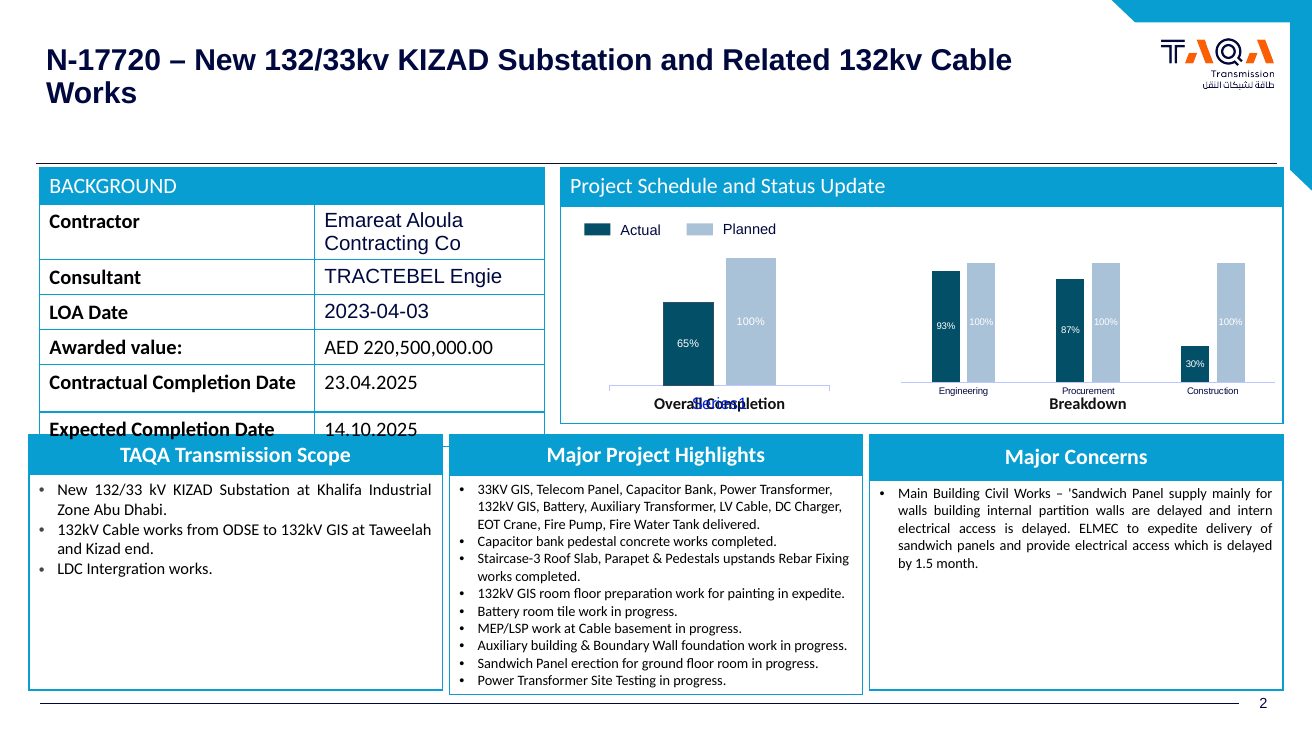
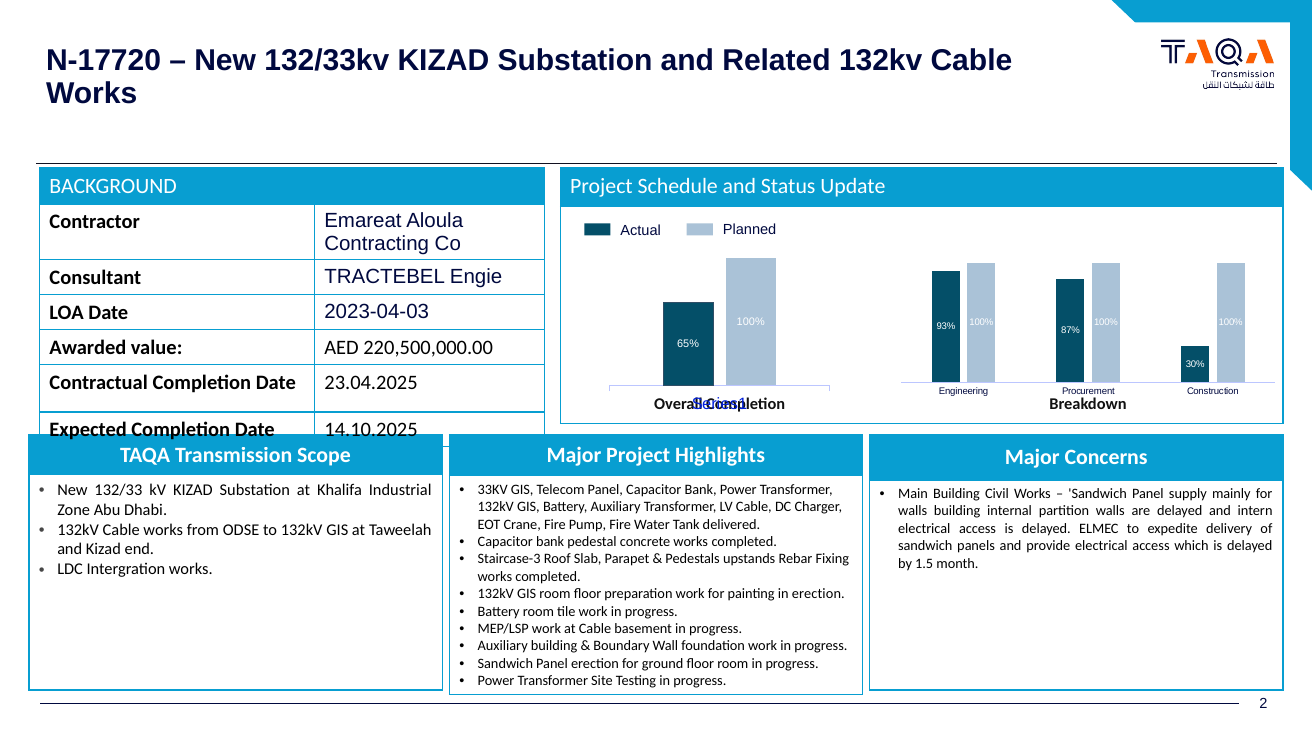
in expedite: expedite -> erection
